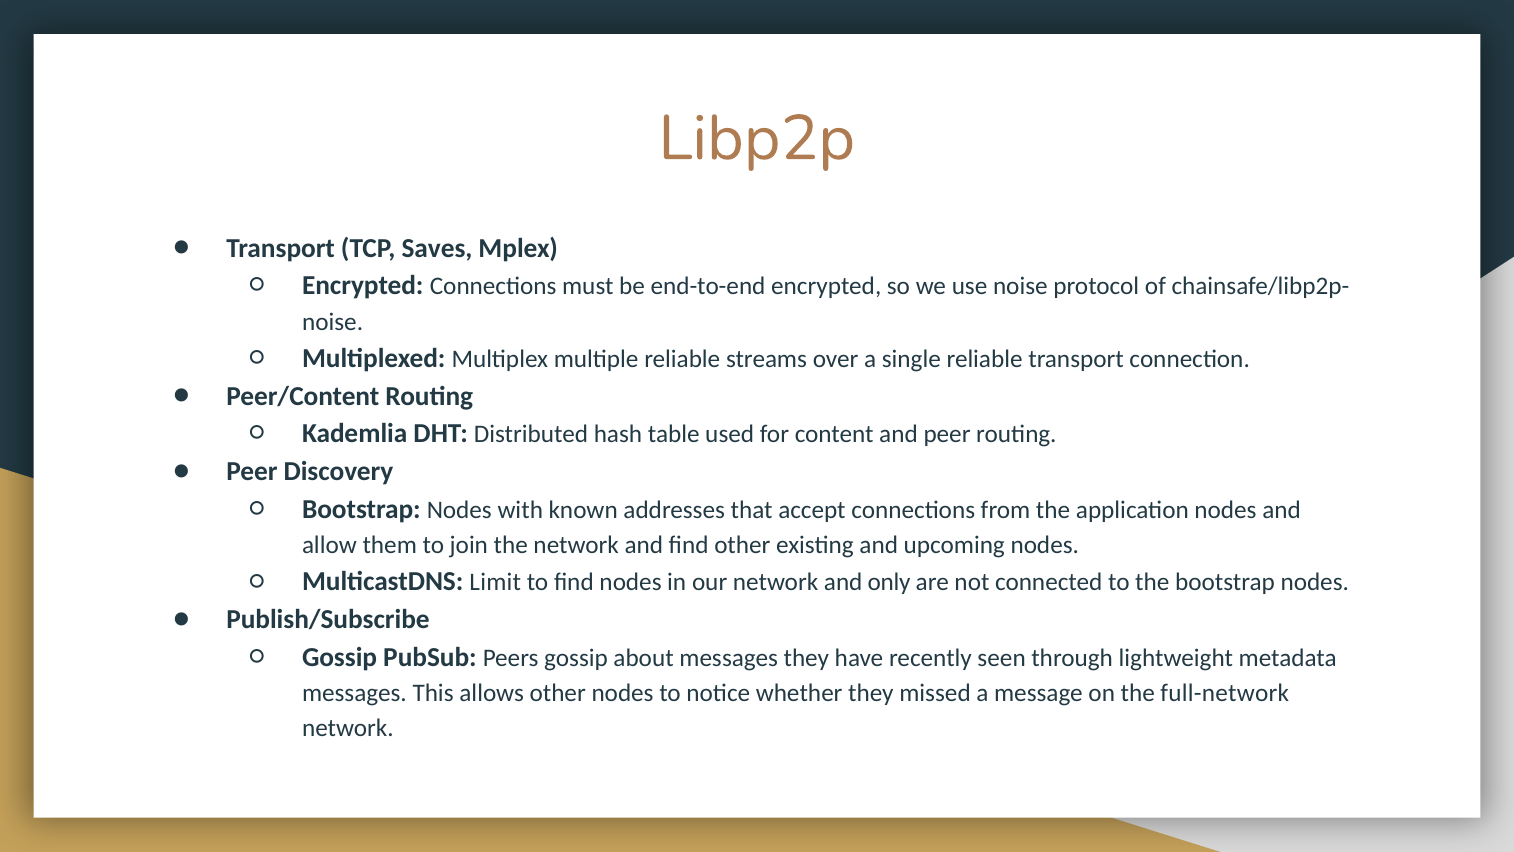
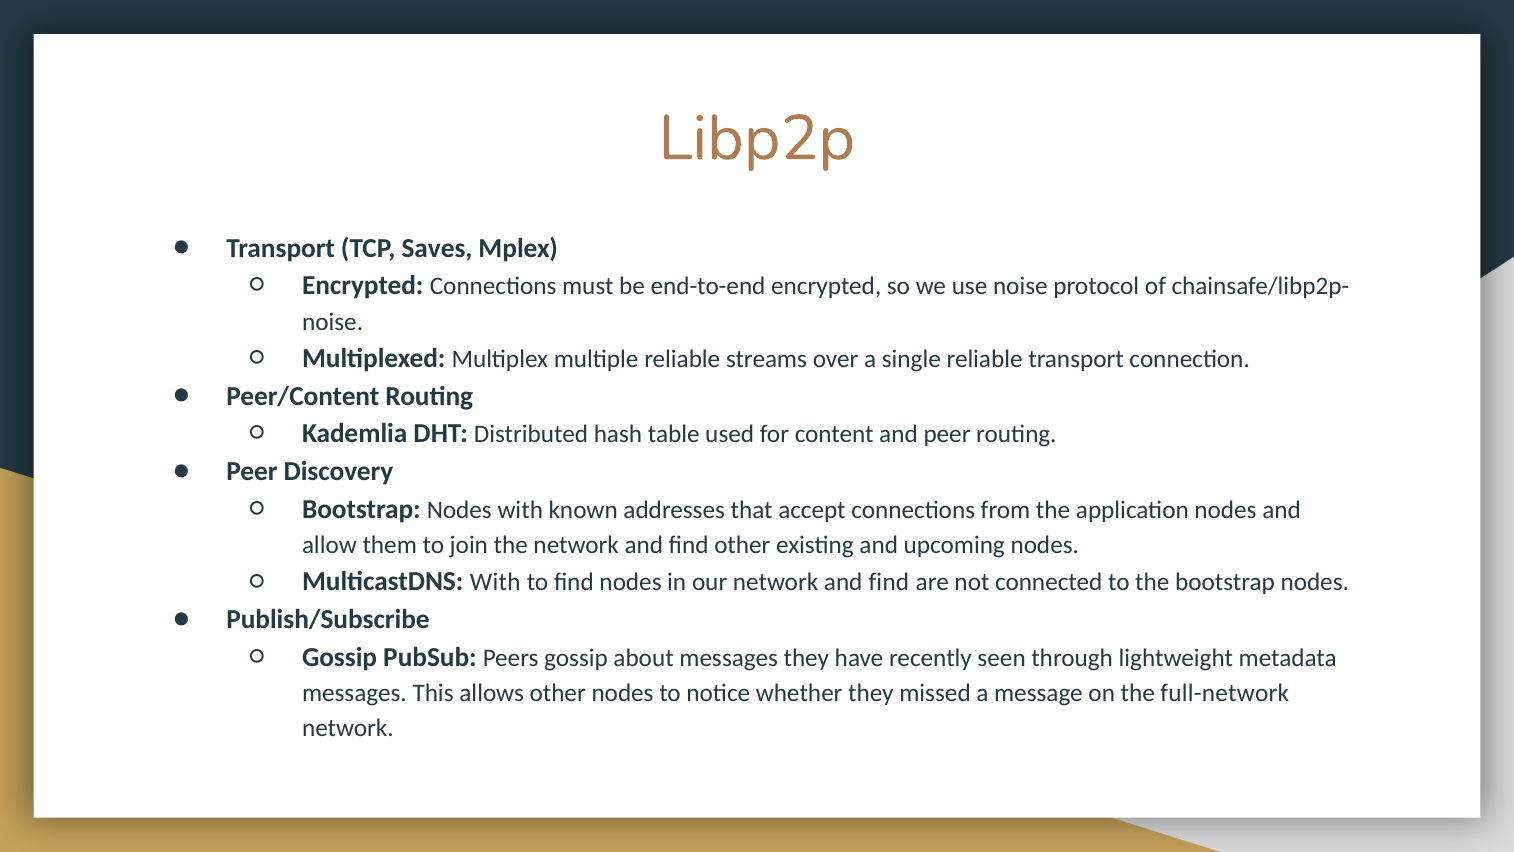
MulticastDNS Limit: Limit -> With
our network and only: only -> find
